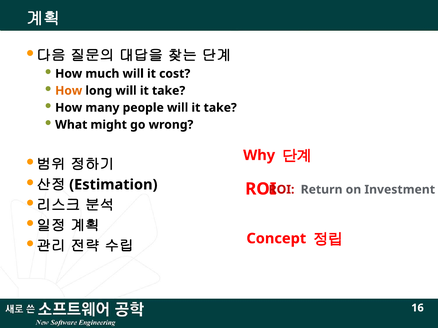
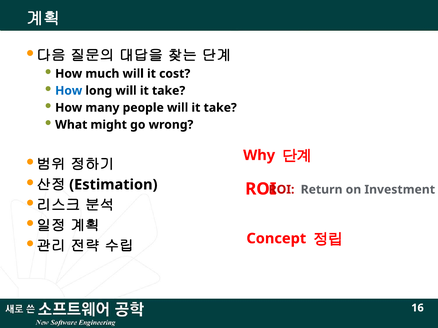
How at (69, 91) colour: orange -> blue
